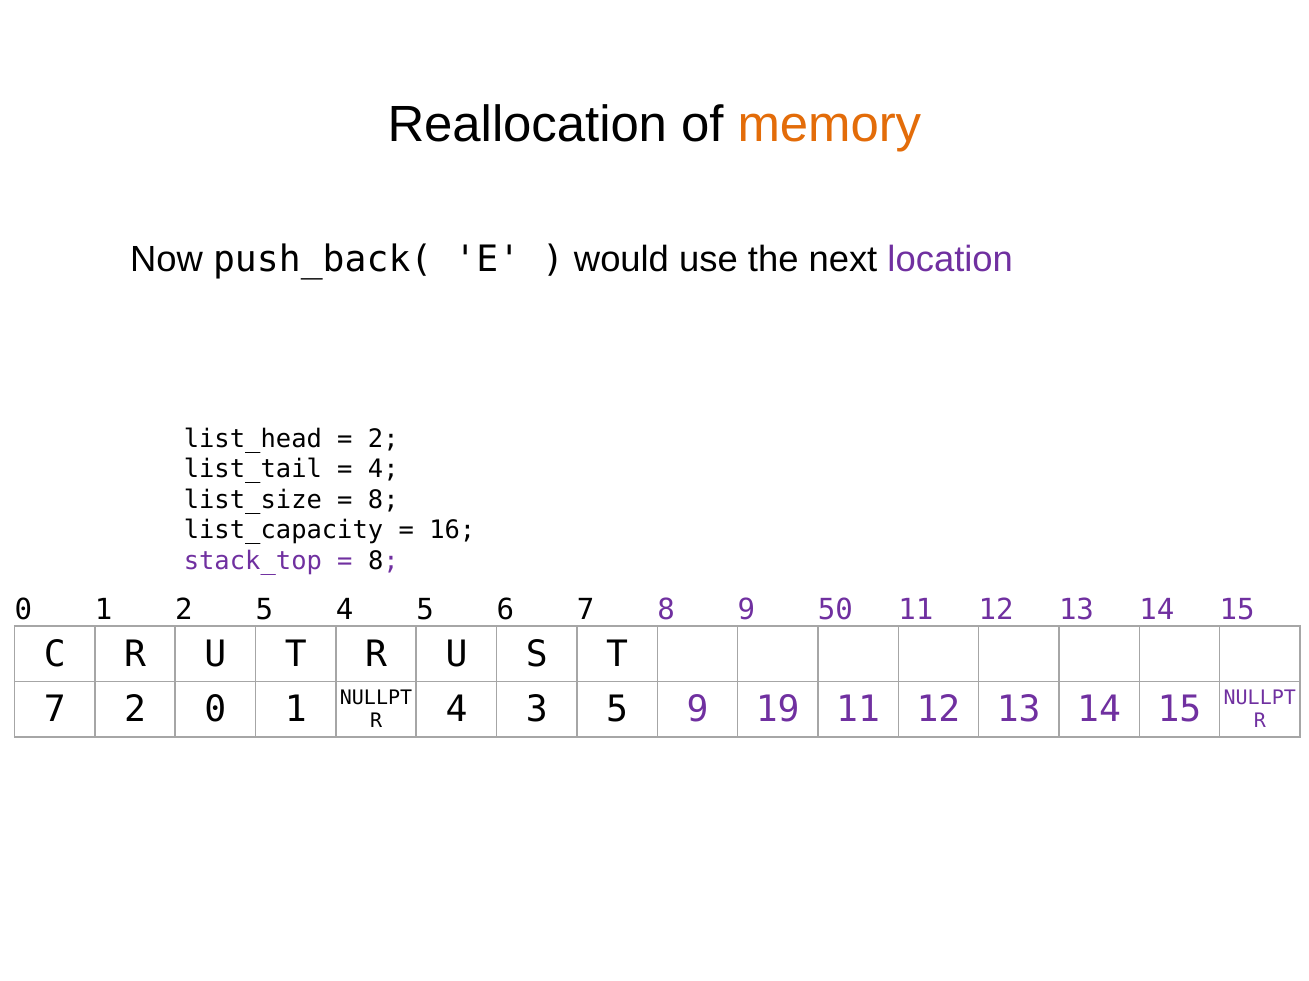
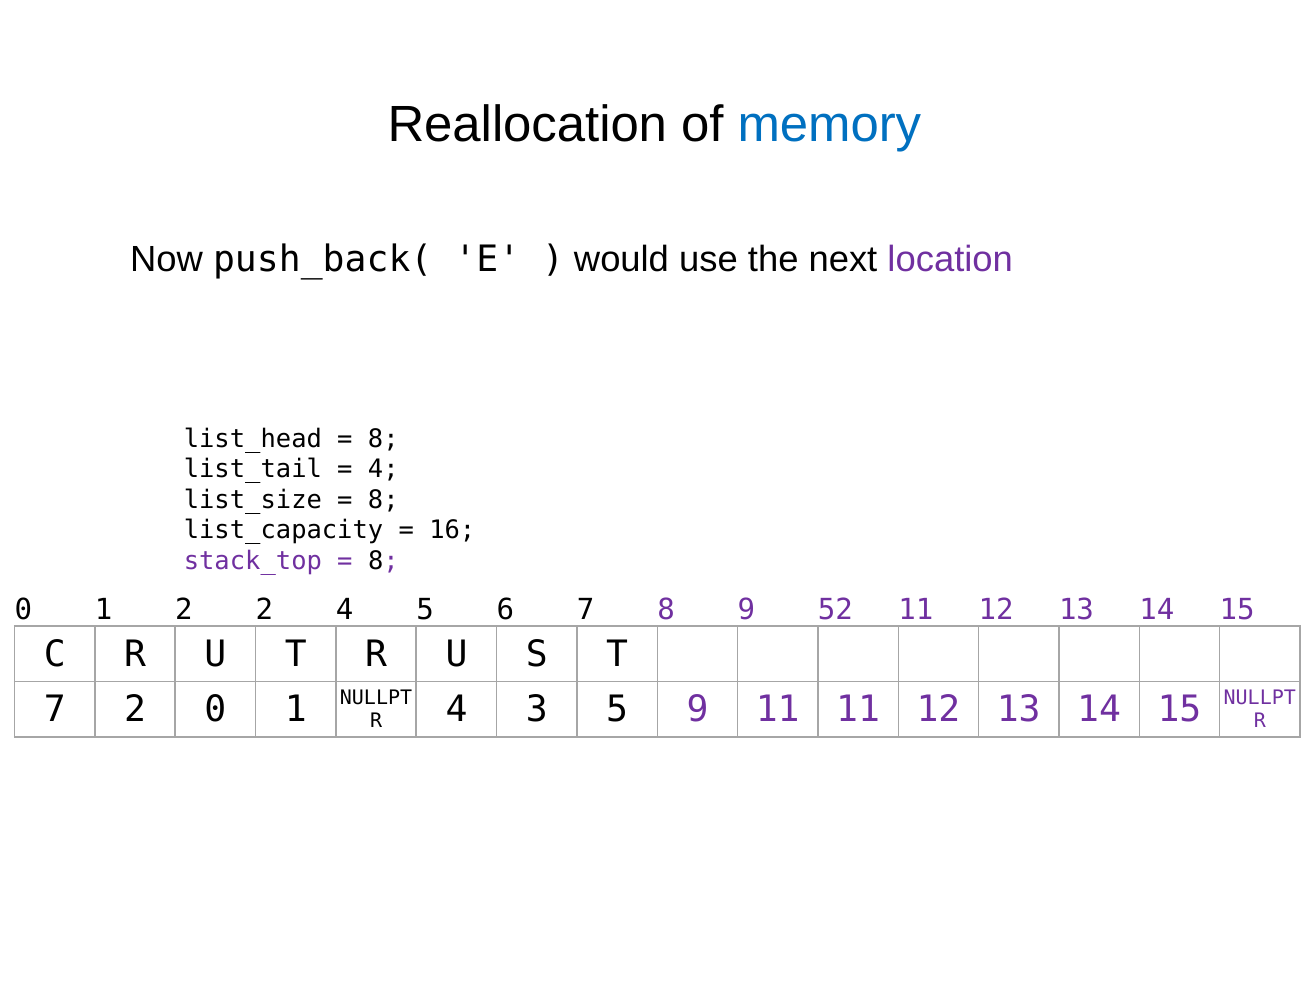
memory colour: orange -> blue
2 at (383, 439): 2 -> 8
2 5: 5 -> 2
50: 50 -> 52
9 19: 19 -> 11
